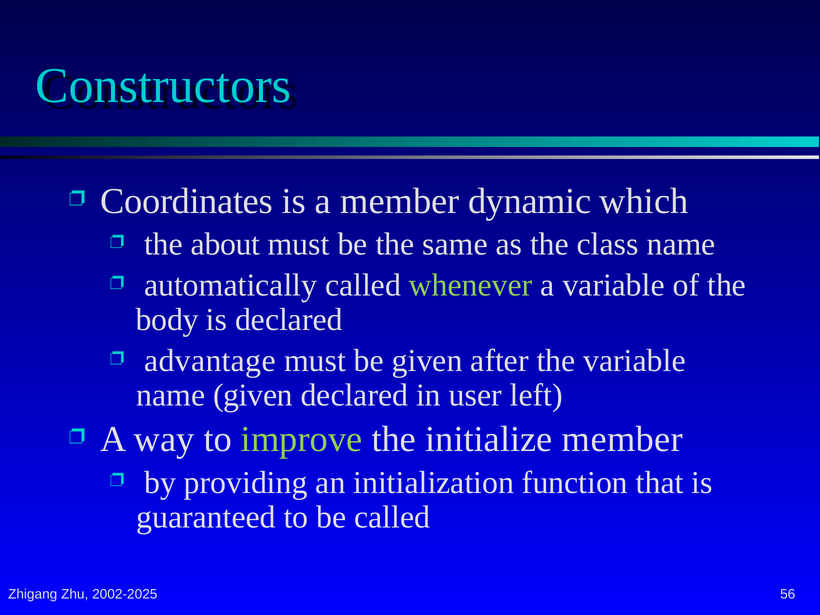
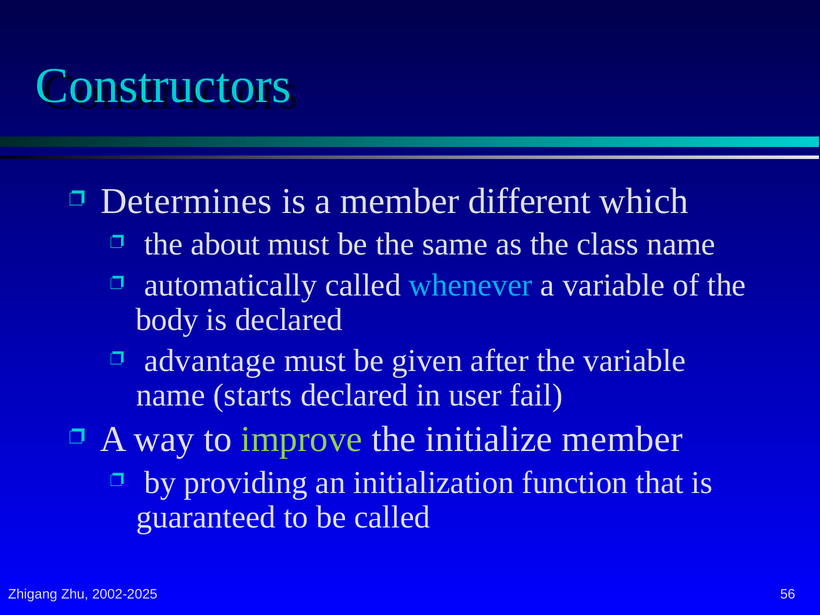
Coordinates: Coordinates -> Determines
dynamic: dynamic -> different
whenever colour: light green -> light blue
name given: given -> starts
left: left -> fail
